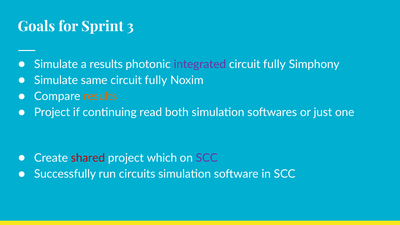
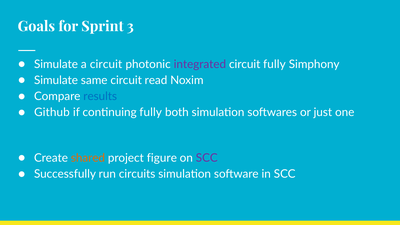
a results: results -> circuit
same circuit fully: fully -> read
results at (100, 96) colour: orange -> blue
Project at (52, 112): Project -> Github
continuing read: read -> fully
shared colour: red -> orange
which: which -> figure
